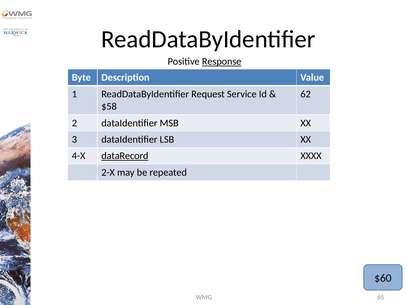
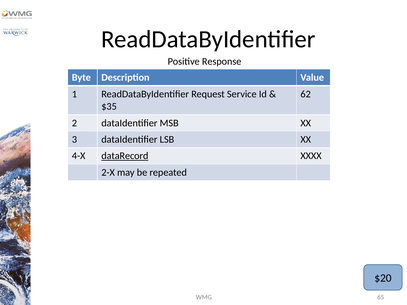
Response underline: present -> none
$58: $58 -> $35
$60: $60 -> $20
